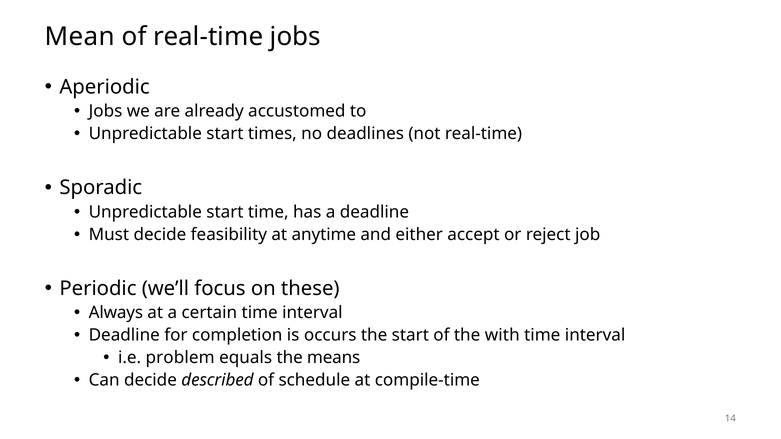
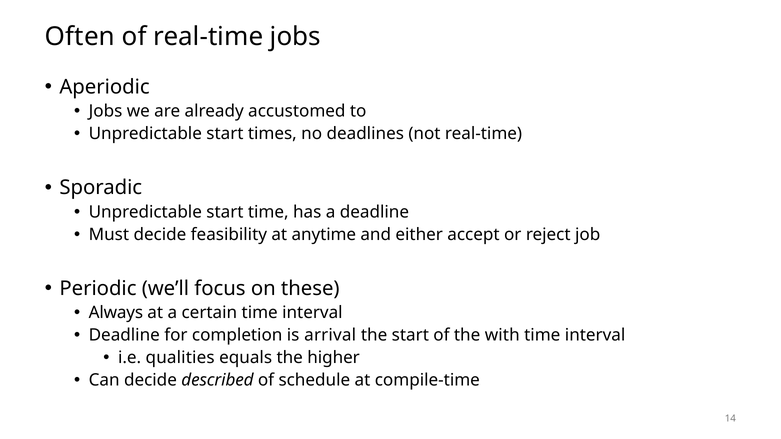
Mean: Mean -> Often
occurs: occurs -> arrival
problem: problem -> qualities
means: means -> higher
